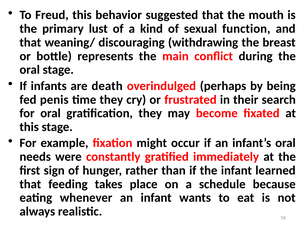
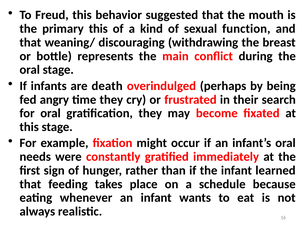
primary lust: lust -> this
penis: penis -> angry
